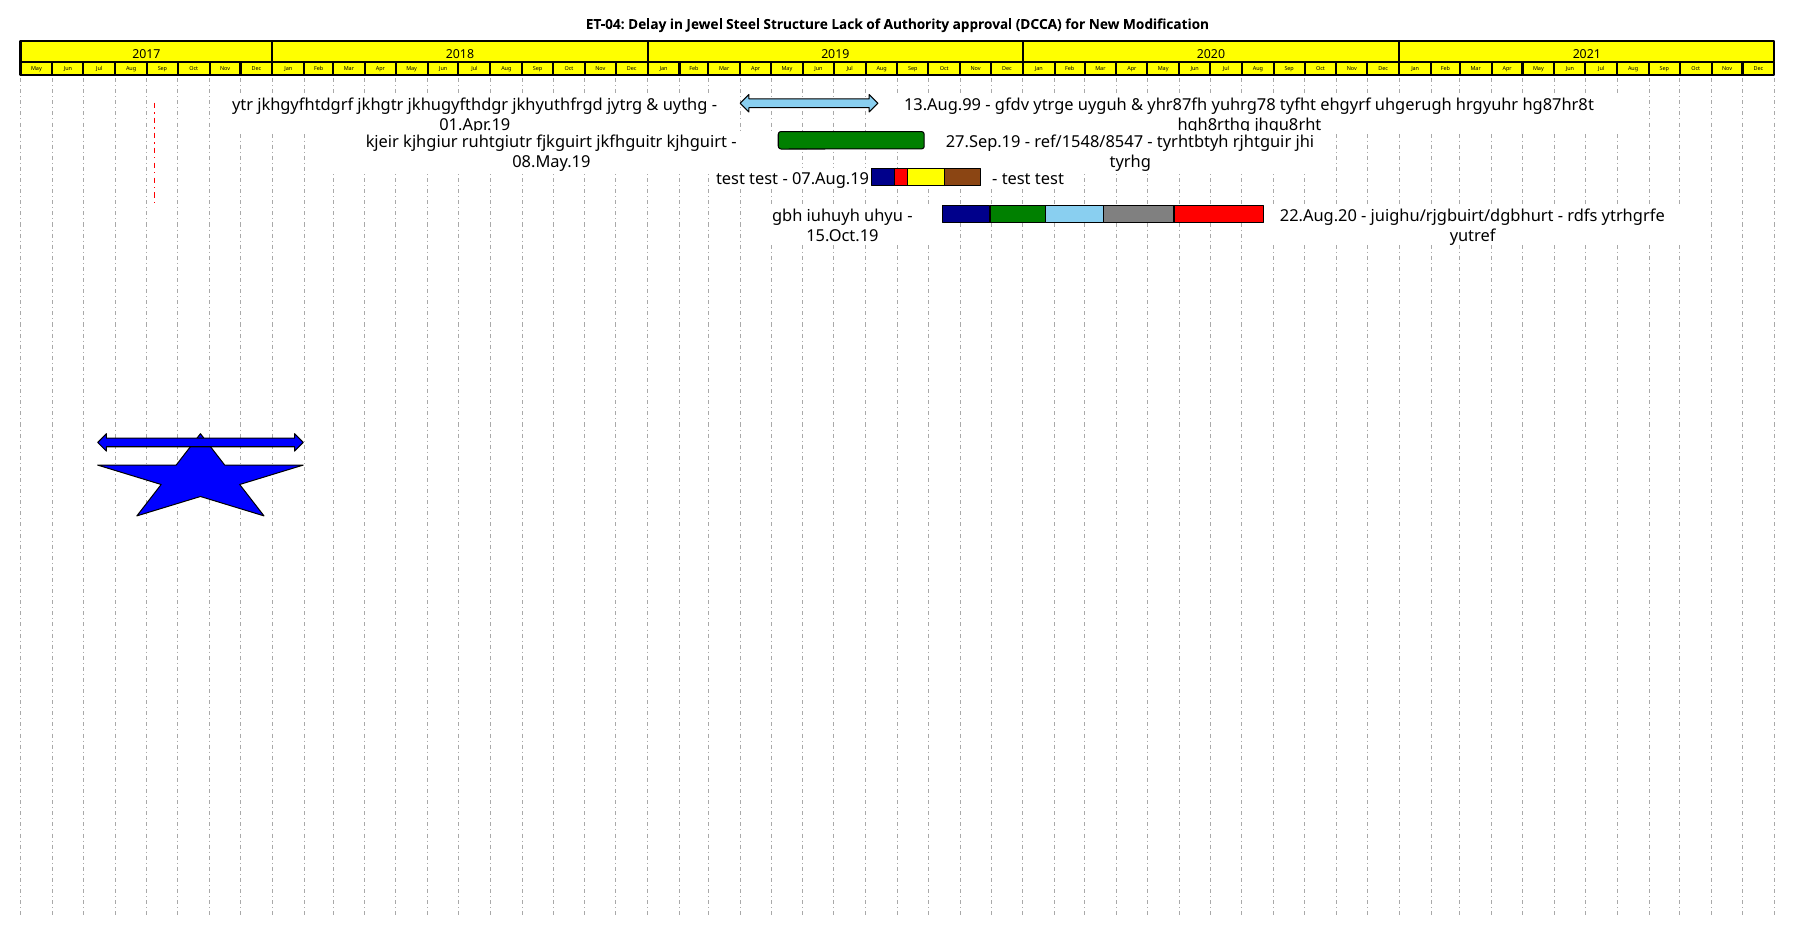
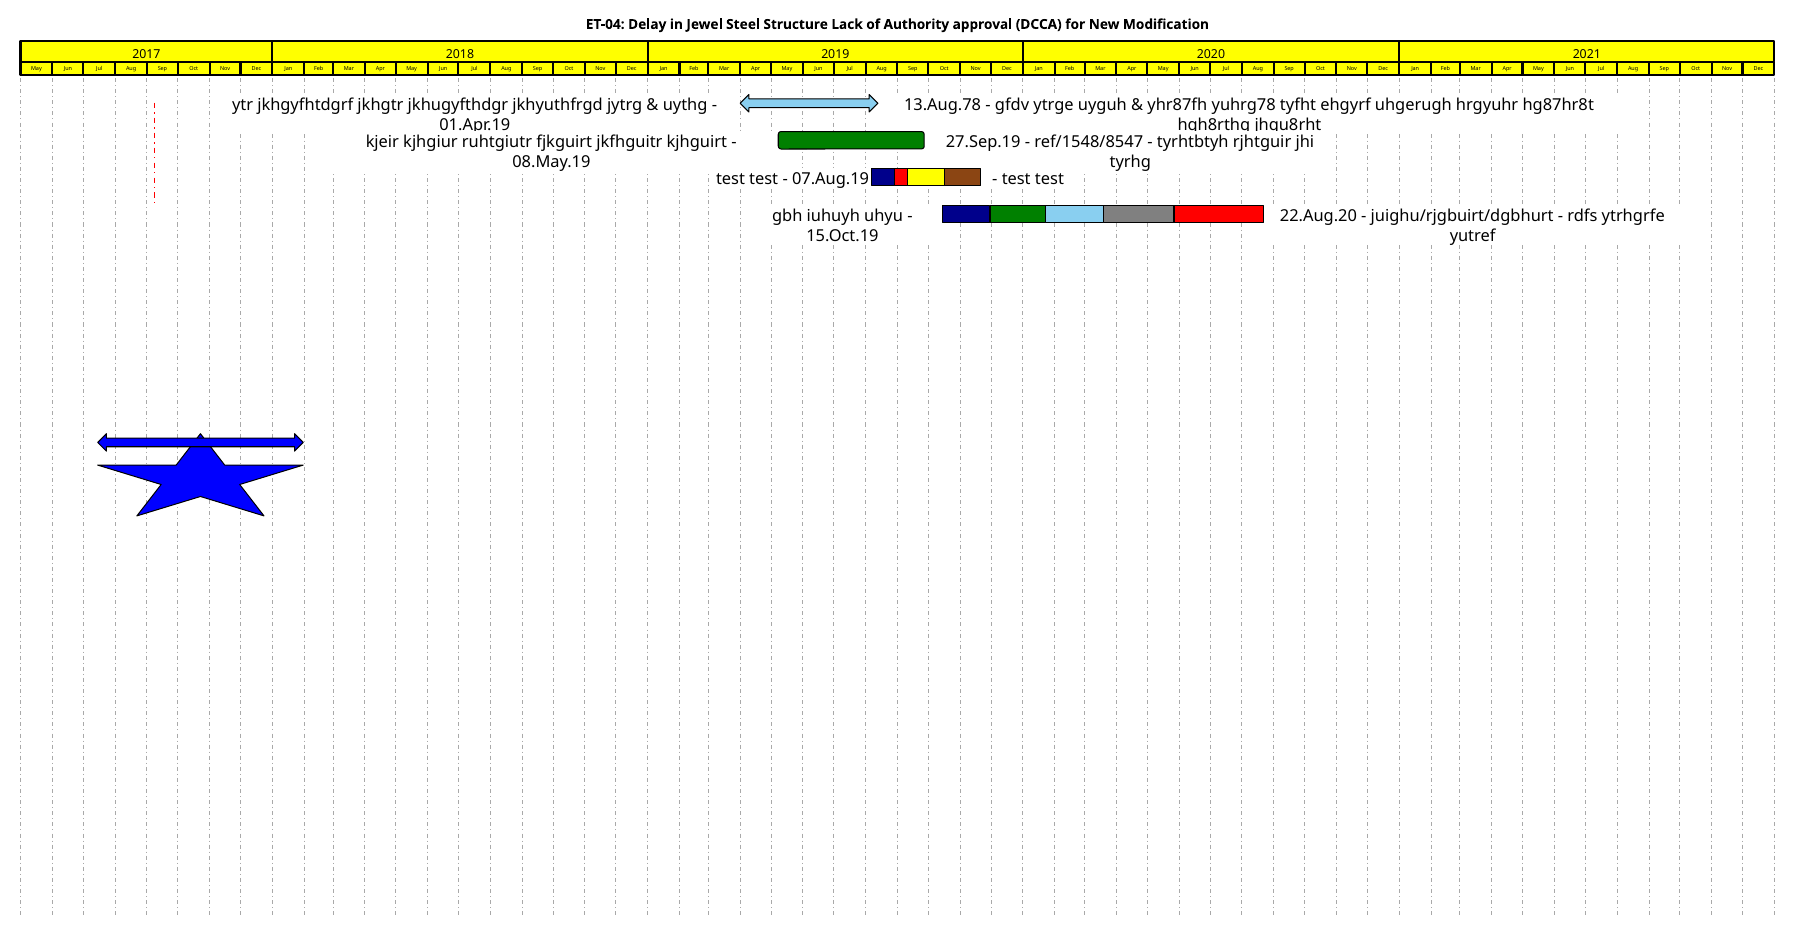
13.Aug.99: 13.Aug.99 -> 13.Aug.78
